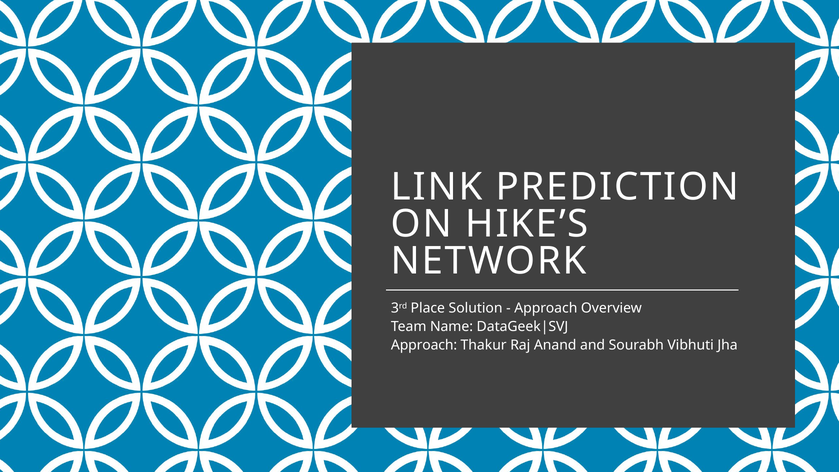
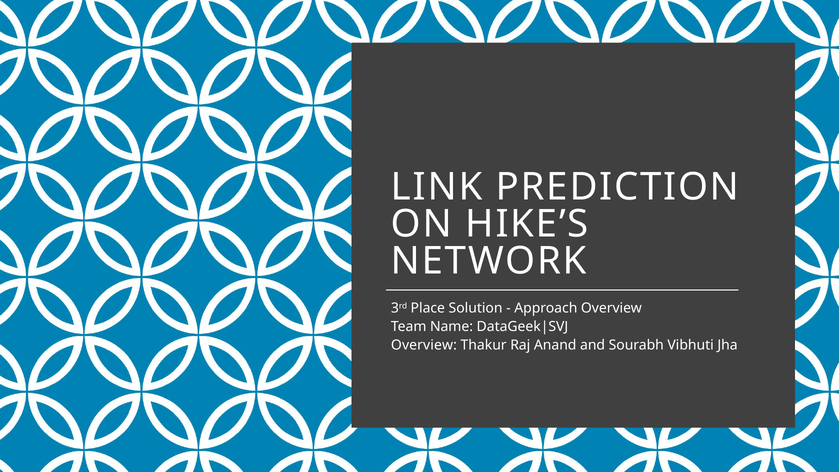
Approach at (424, 345): Approach -> Overview
